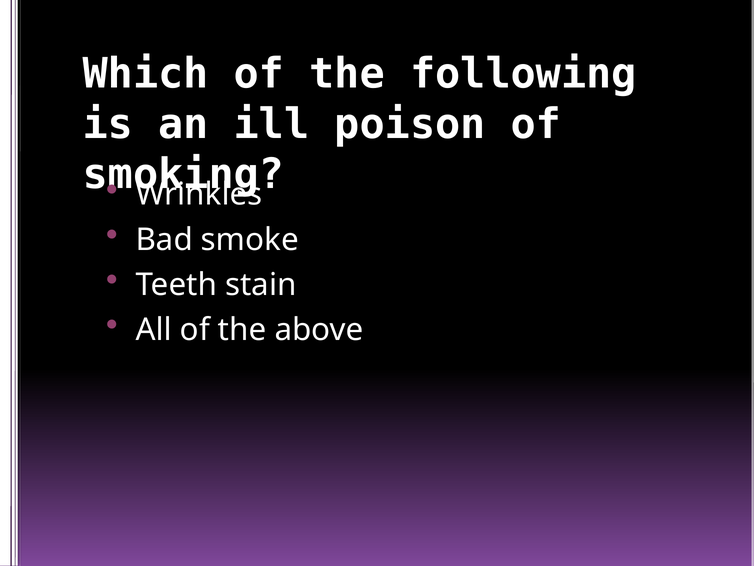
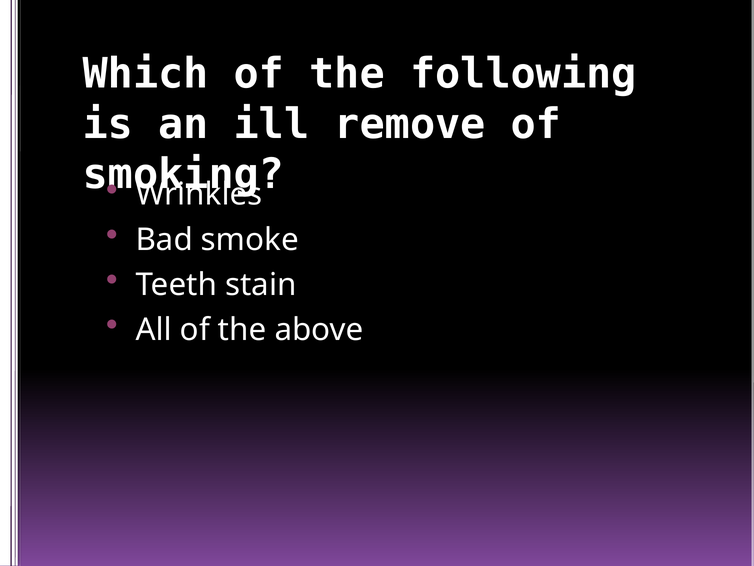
poison: poison -> remove
